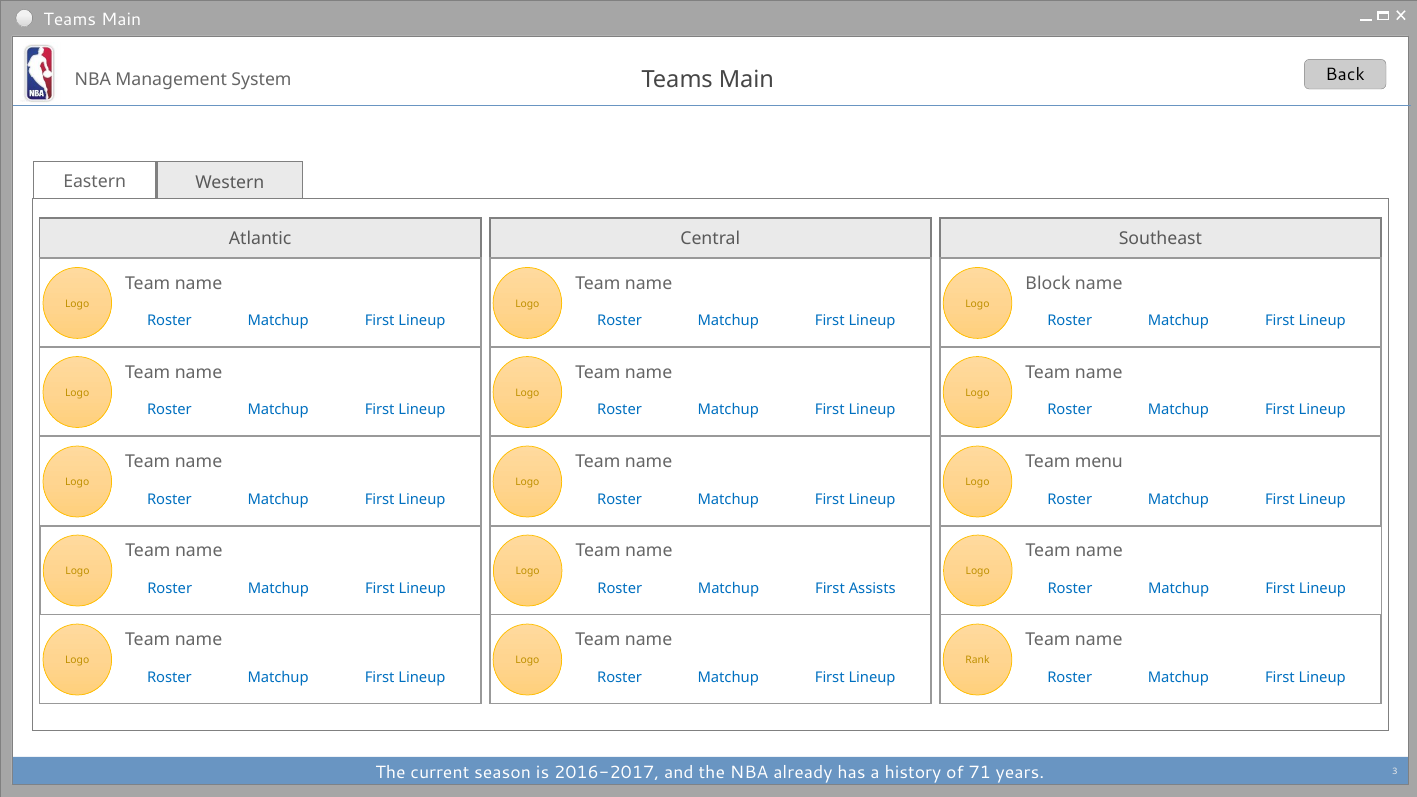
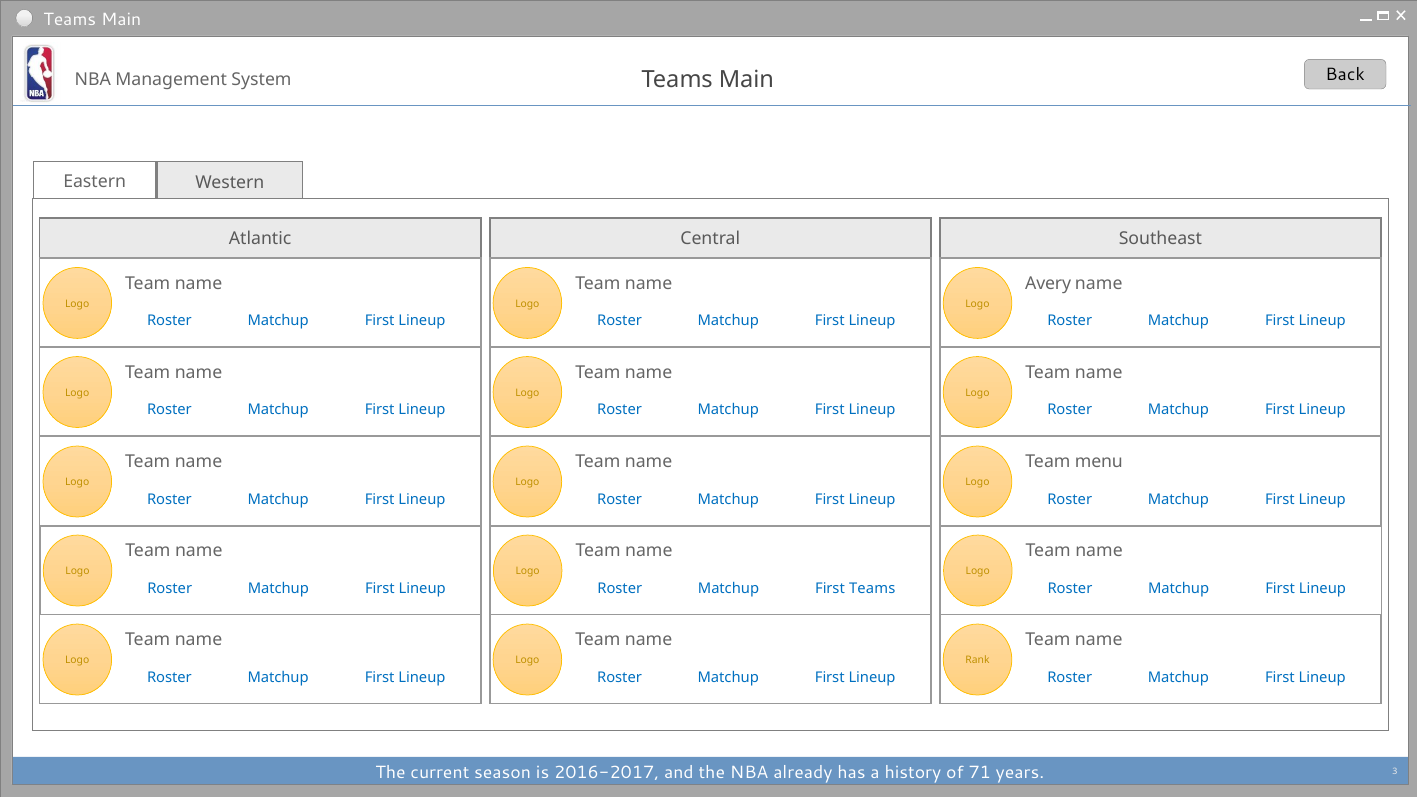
Block: Block -> Avery
First Assists: Assists -> Teams
